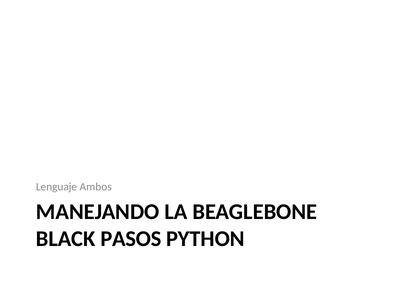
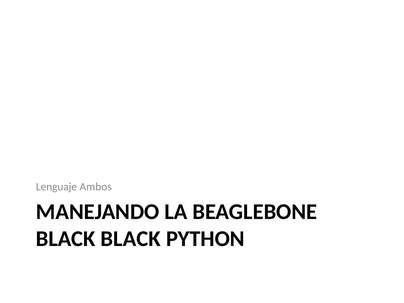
BLACK PASOS: PASOS -> BLACK
